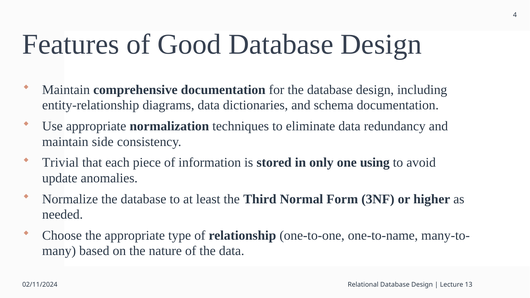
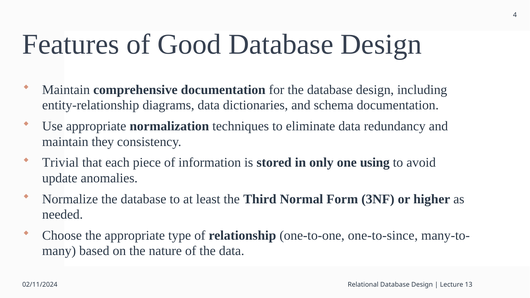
side: side -> they
one-to-name: one-to-name -> one-to-since
